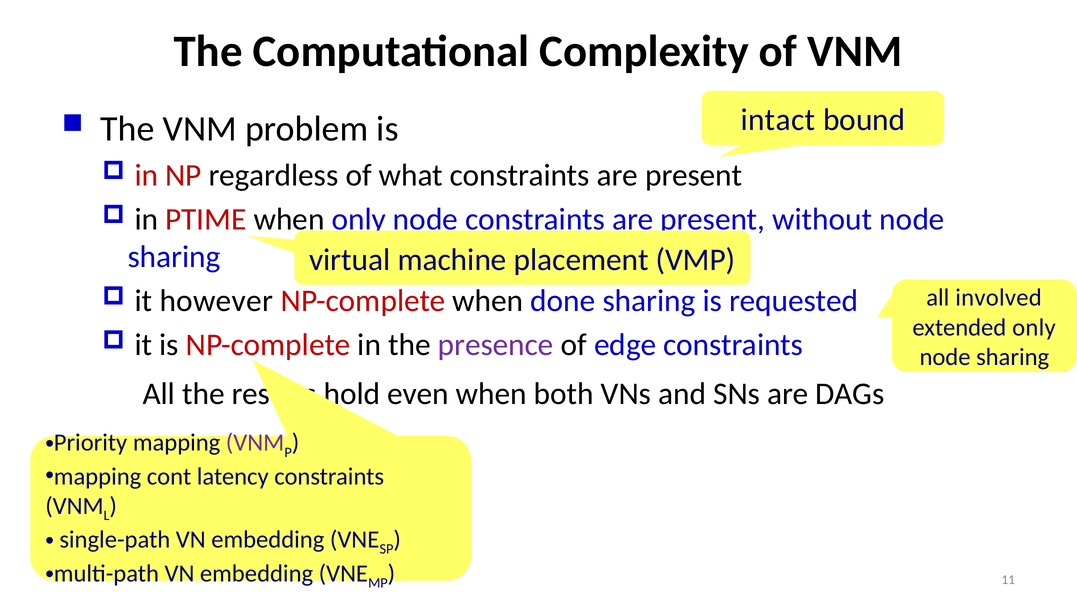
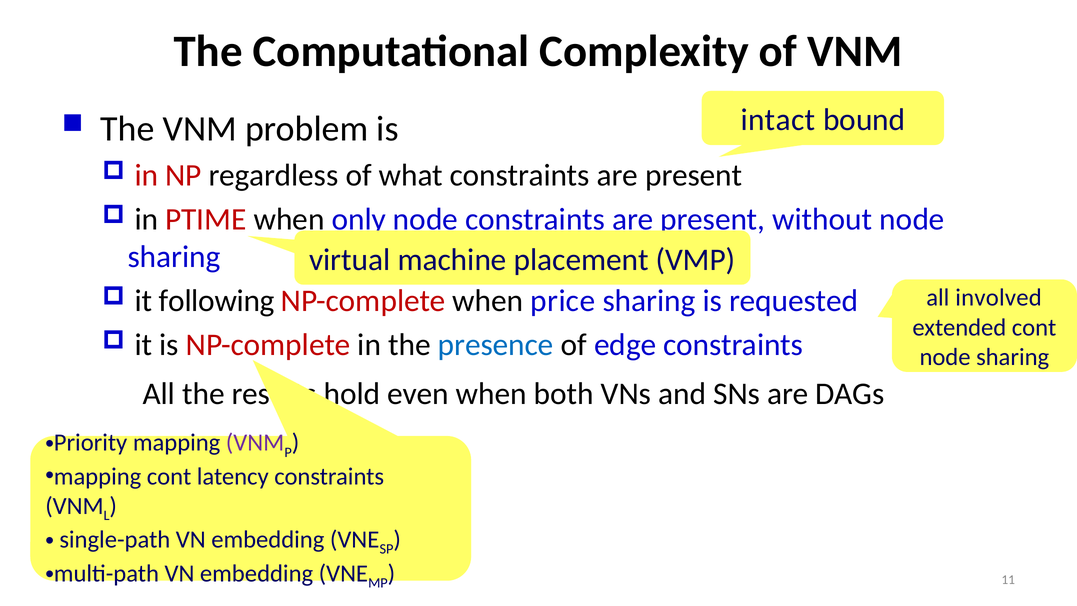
however: however -> following
done: done -> price
extended only: only -> cont
presence colour: purple -> blue
